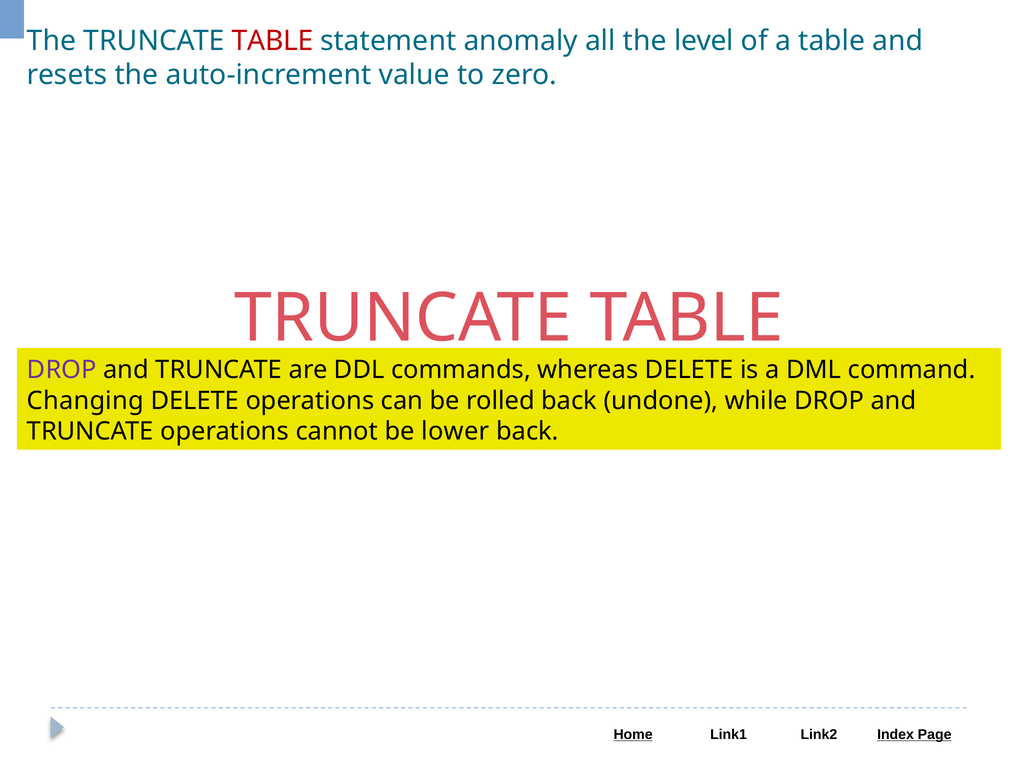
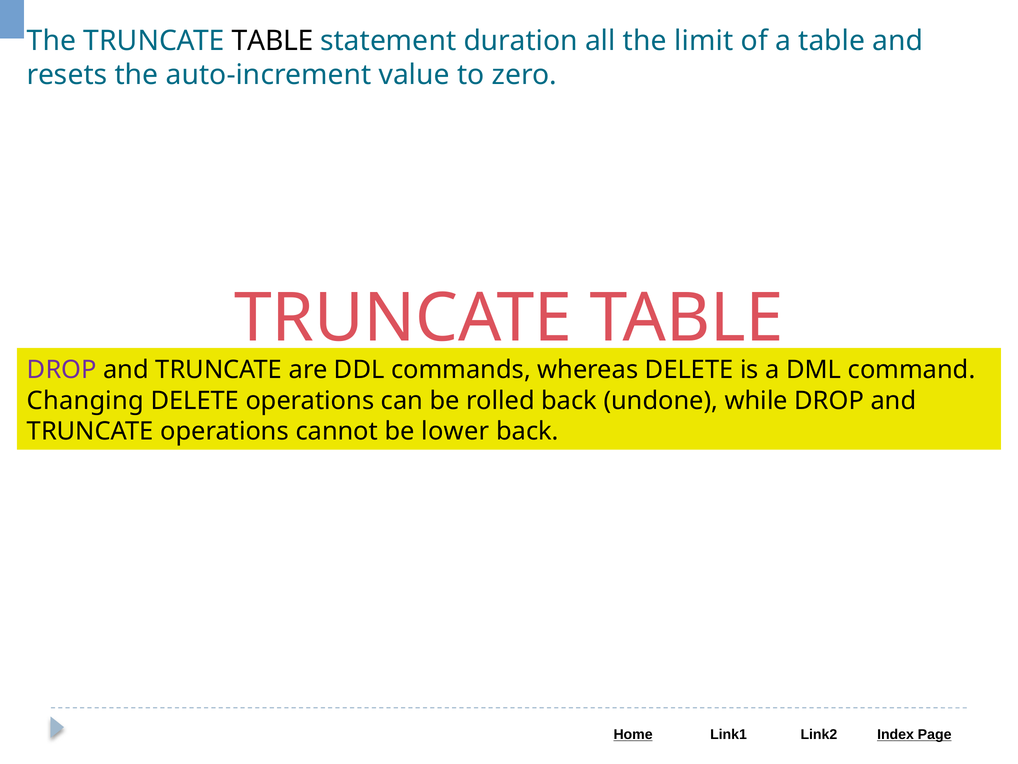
TABLE at (273, 41) colour: red -> black
anomaly: anomaly -> duration
level: level -> limit
